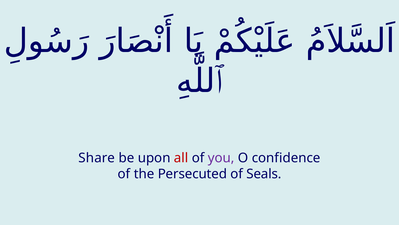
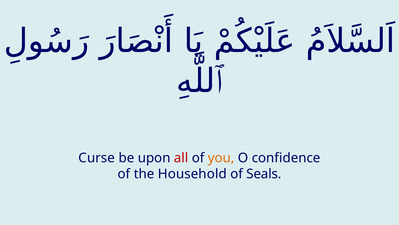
Share: Share -> Curse
you colour: purple -> orange
Persecuted: Persecuted -> Household
